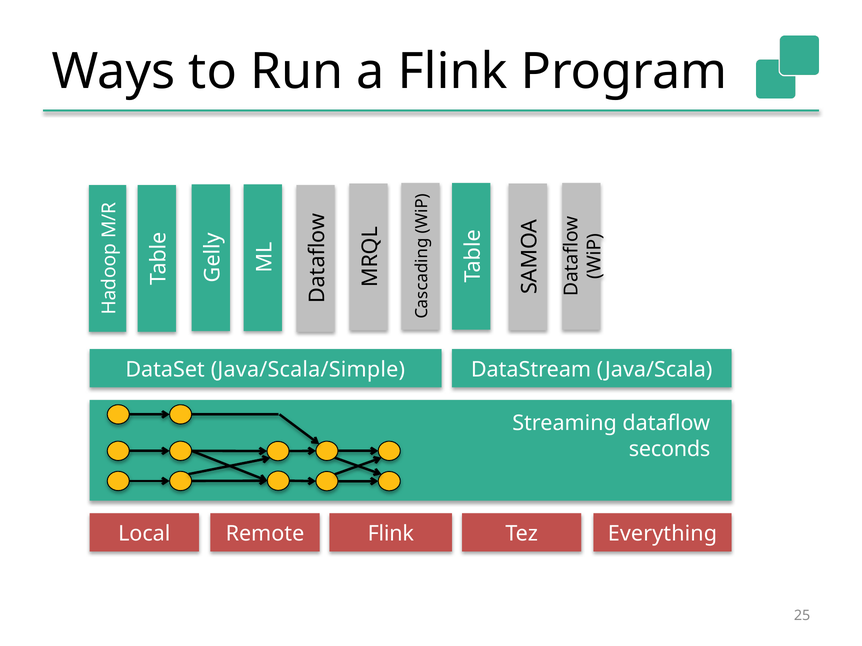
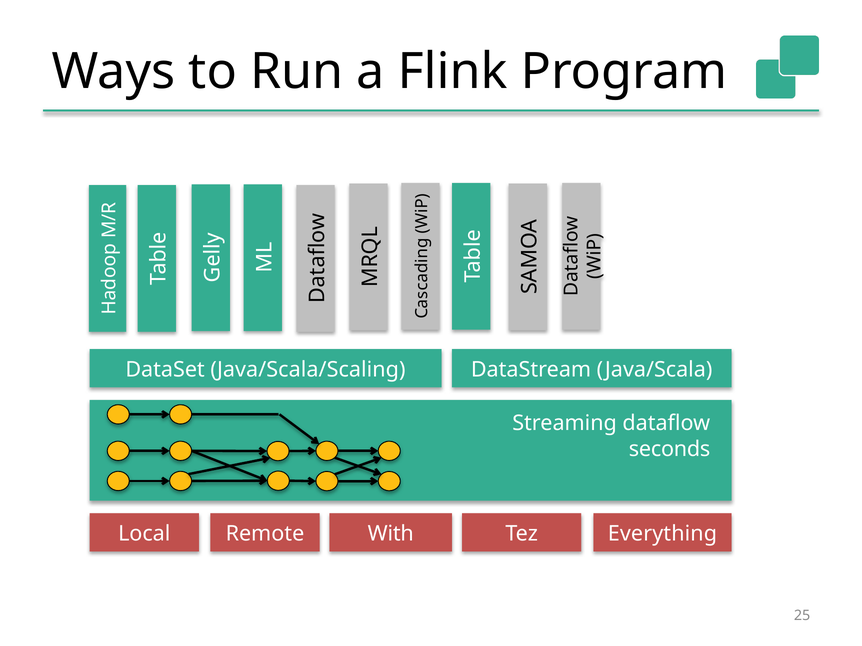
Java/Scala/Simple: Java/Scala/Simple -> Java/Scala/Scaling
Remote Flink: Flink -> With
